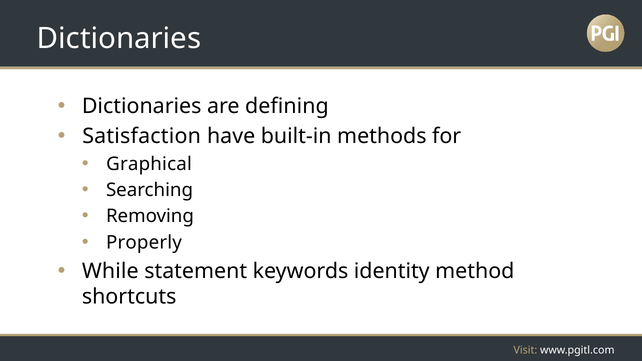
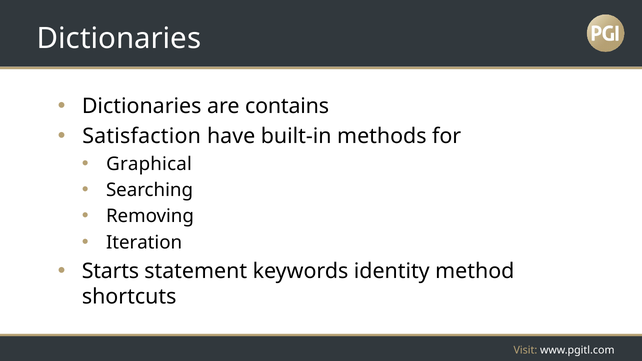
defining: defining -> contains
Properly: Properly -> Iteration
While: While -> Starts
